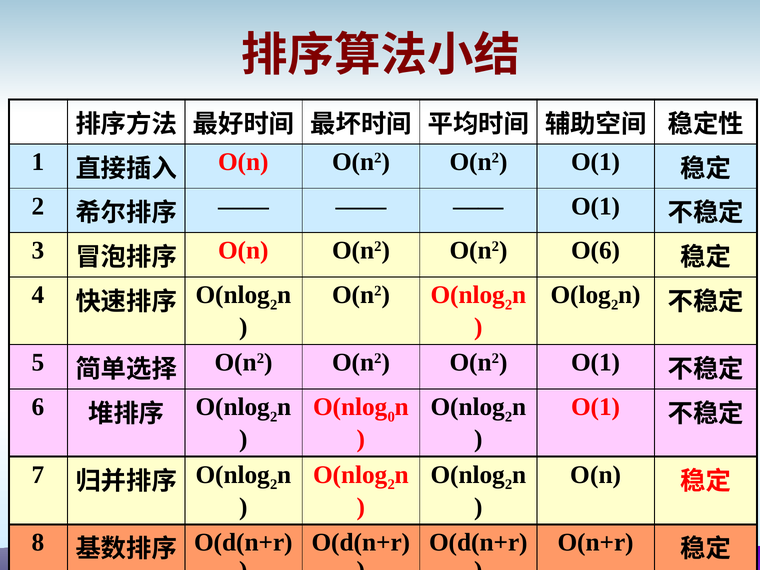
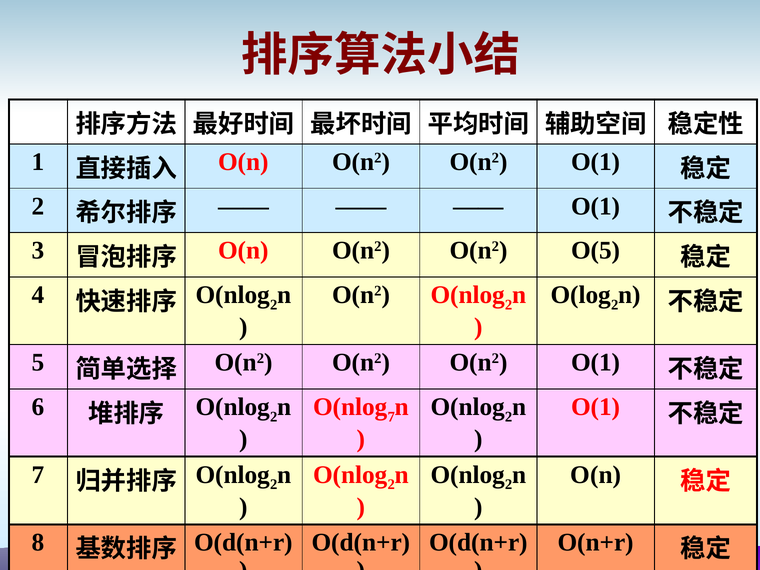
O(6: O(6 -> O(5
0 at (391, 417): 0 -> 7
